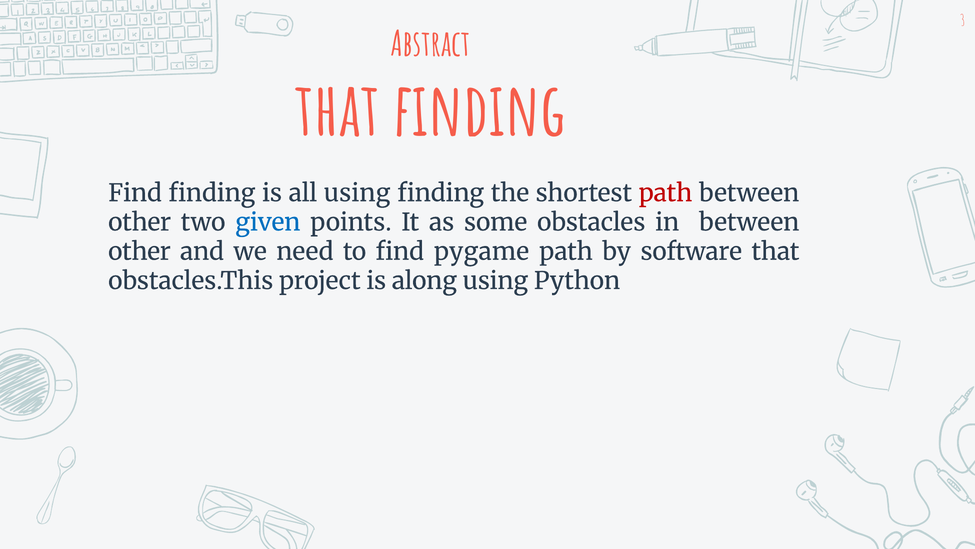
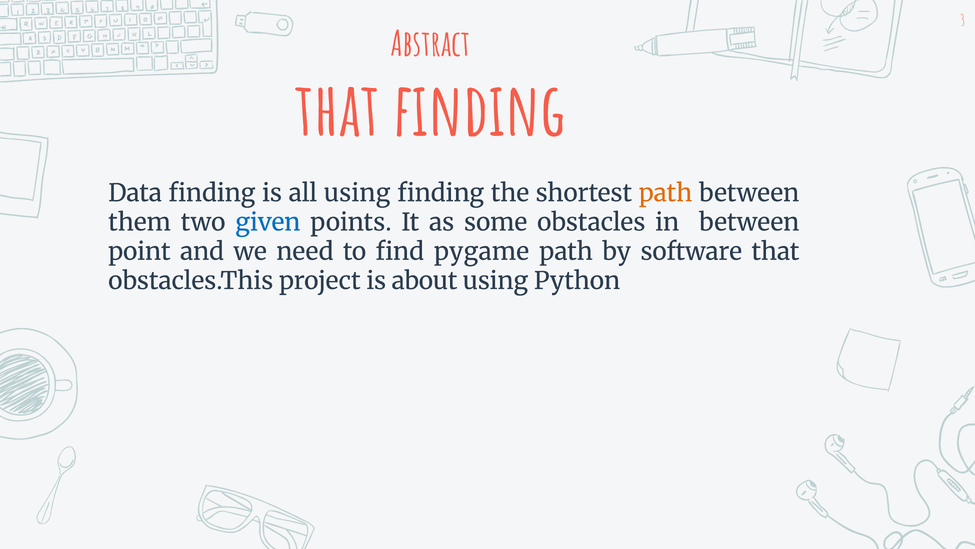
Find at (135, 193): Find -> Data
path at (666, 193) colour: red -> orange
other at (140, 222): other -> them
other at (139, 252): other -> point
along: along -> about
